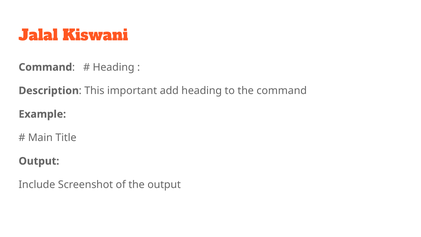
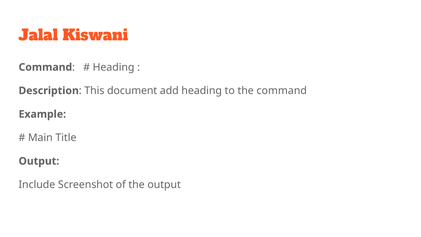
important: important -> document
